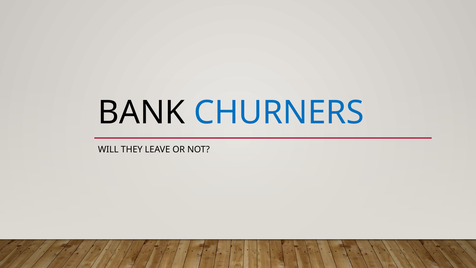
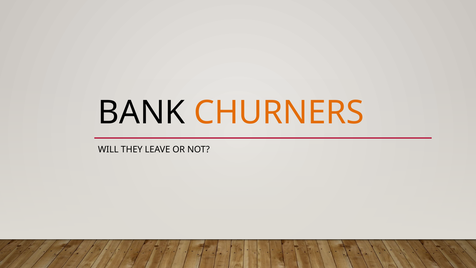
CHURNERS colour: blue -> orange
